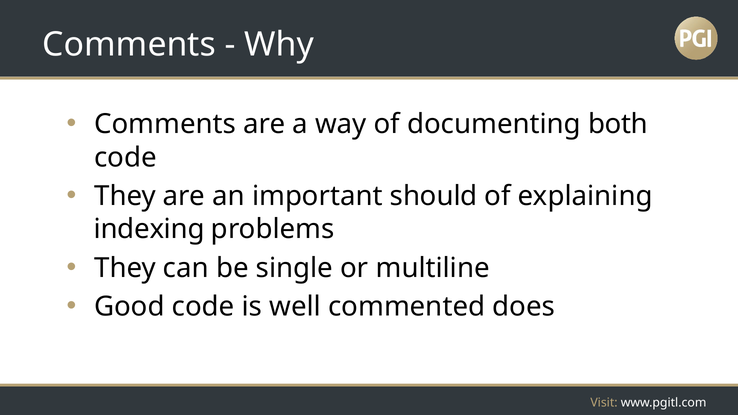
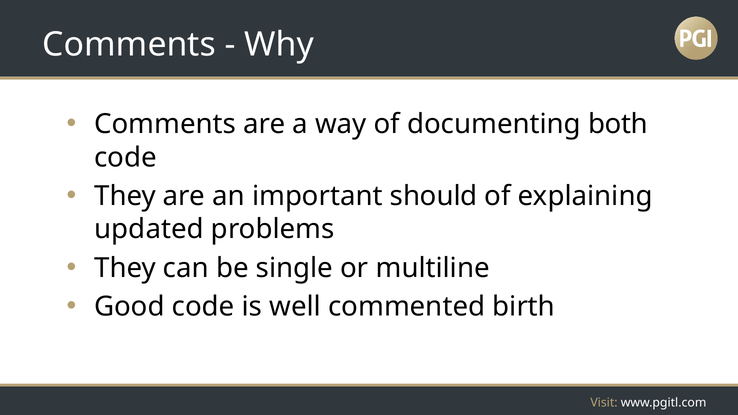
indexing: indexing -> updated
does: does -> birth
